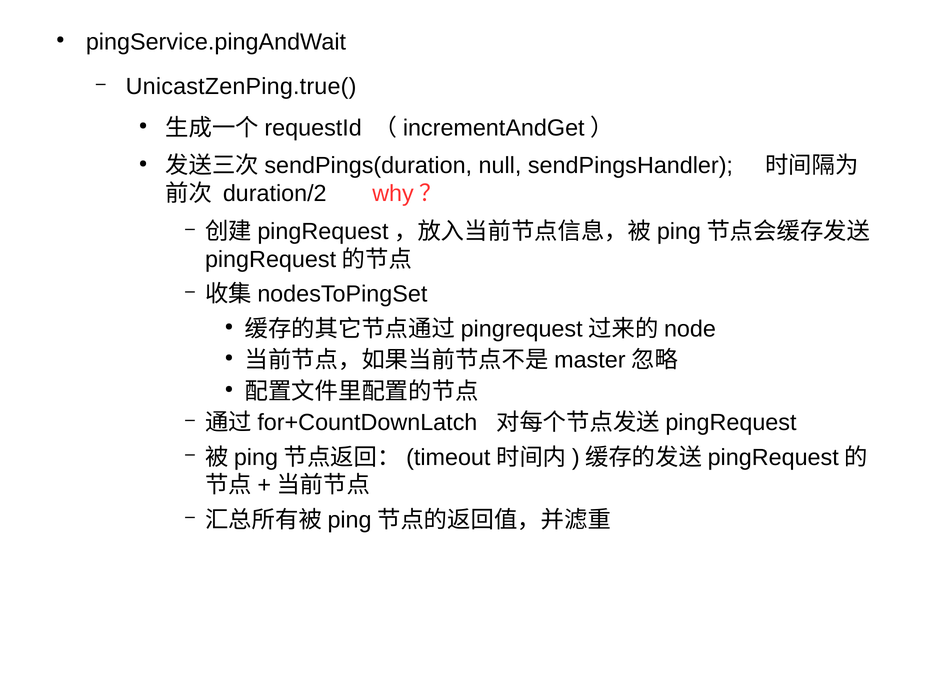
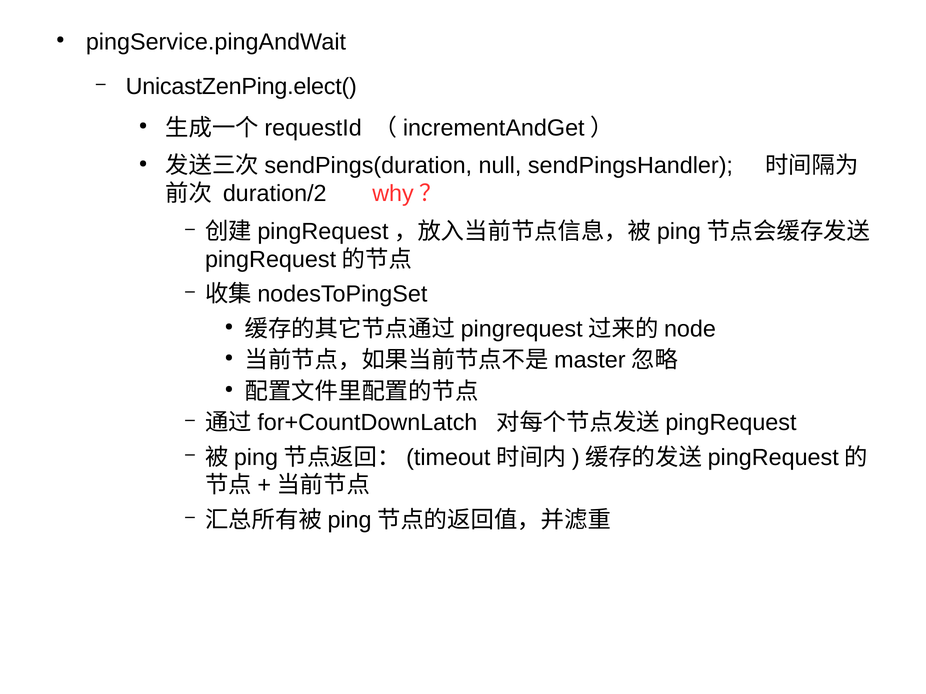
UnicastZenPing.true(: UnicastZenPing.true( -> UnicastZenPing.elect(
